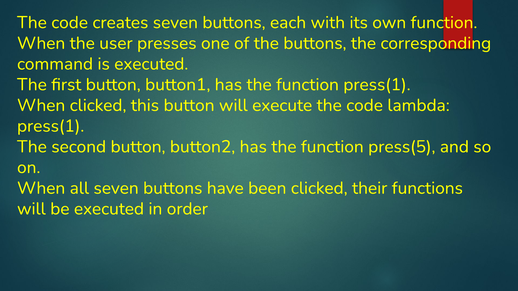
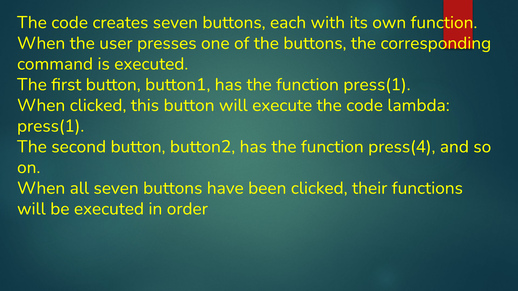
press(5: press(5 -> press(4
